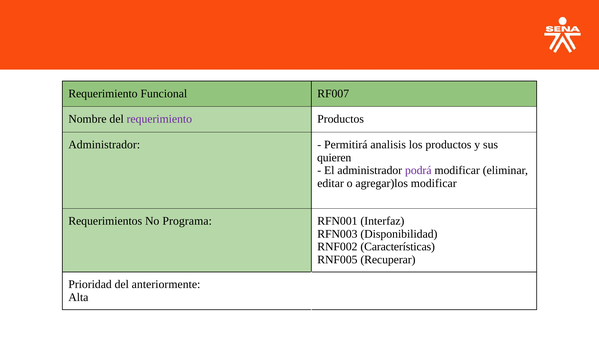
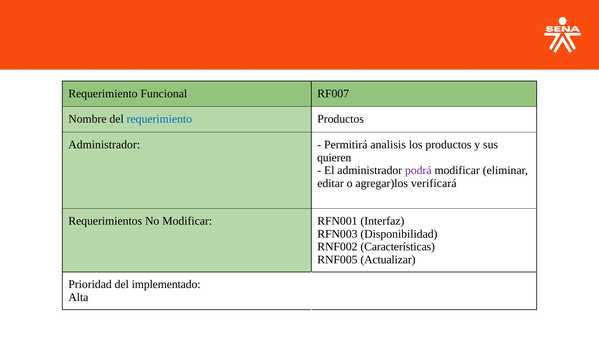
requerimiento at (159, 119) colour: purple -> blue
agregar)los modificar: modificar -> verificará
No Programa: Programa -> Modificar
Recuperar: Recuperar -> Actualizar
anteriormente: anteriormente -> implementado
